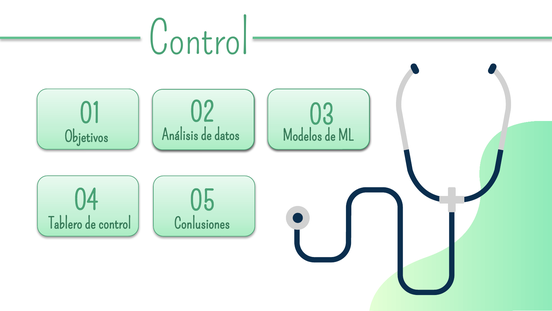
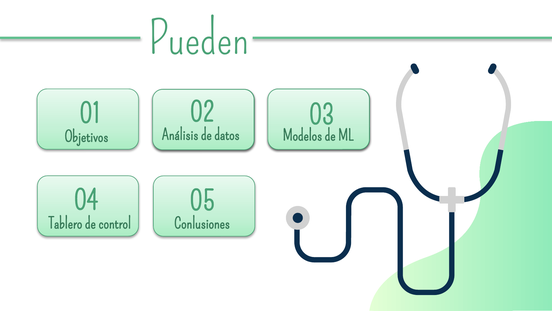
Control at (199, 39): Control -> Pueden
